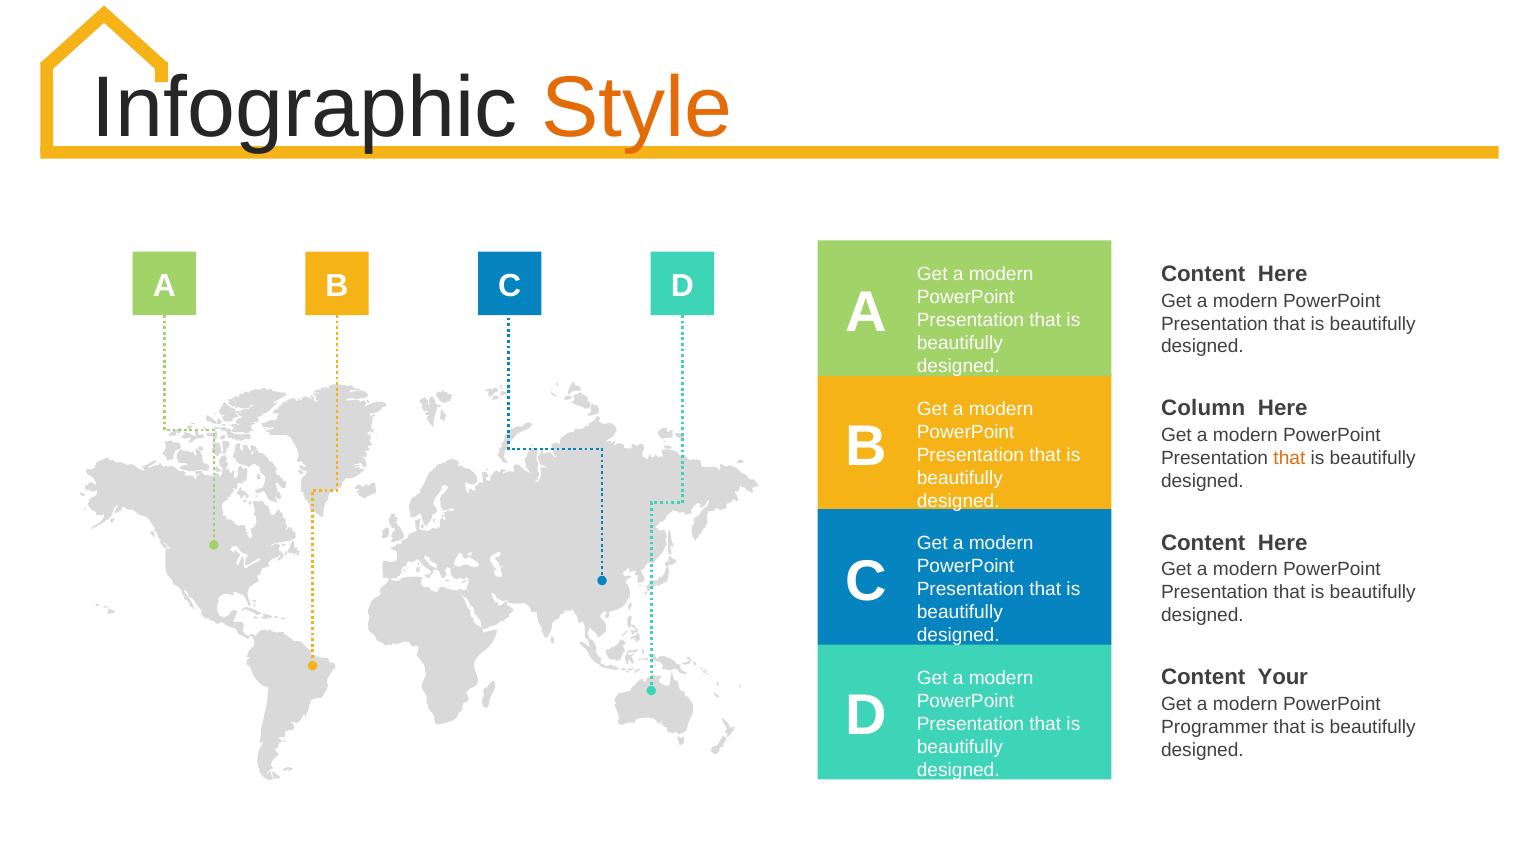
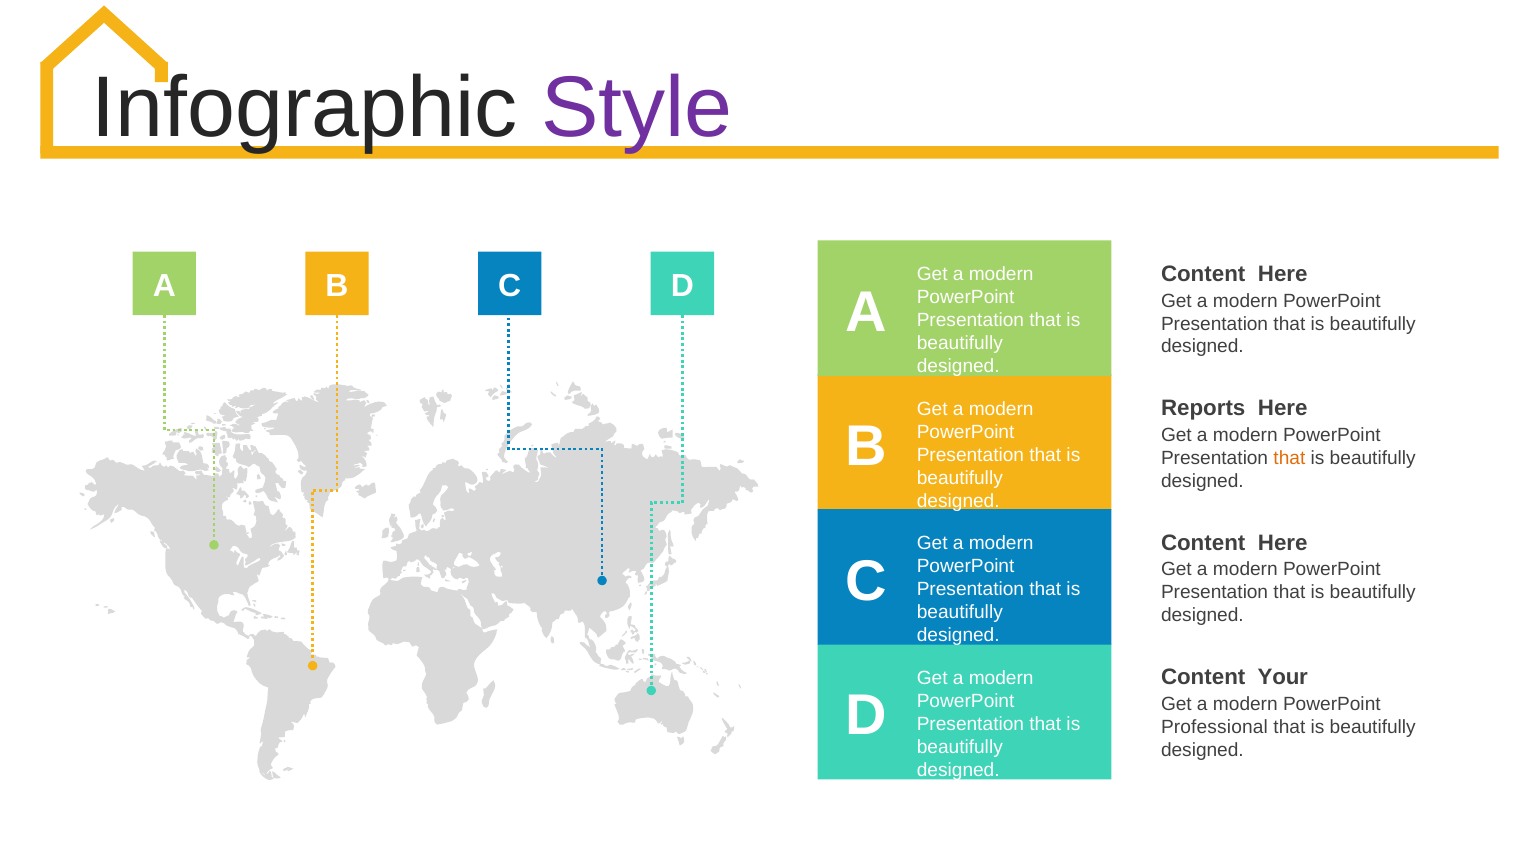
Style colour: orange -> purple
Column: Column -> Reports
Programmer: Programmer -> Professional
